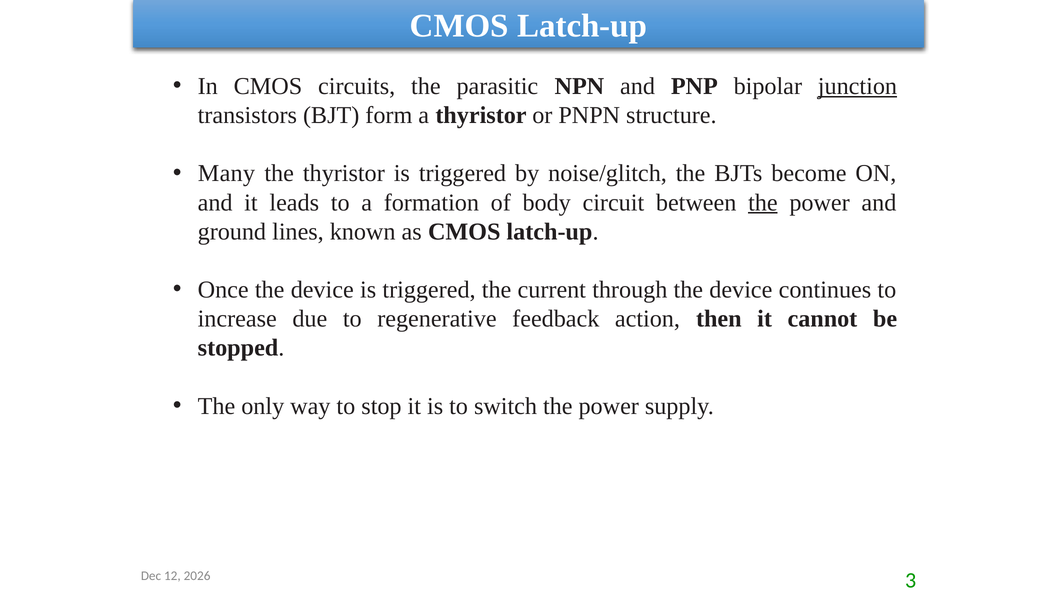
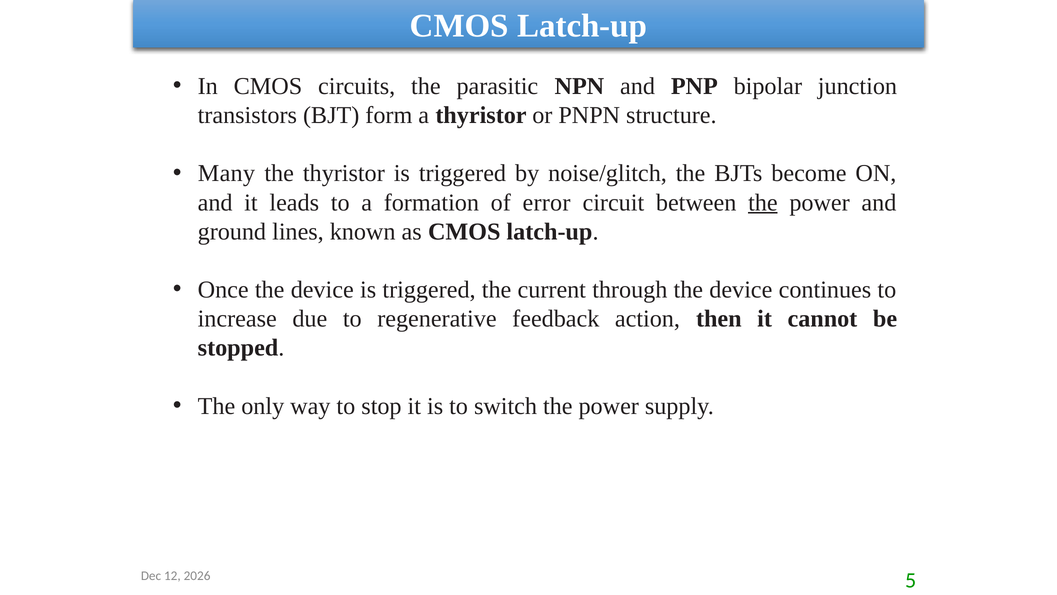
junction underline: present -> none
body: body -> error
3: 3 -> 5
